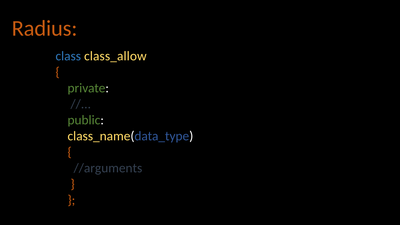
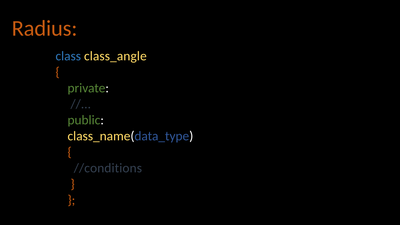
class_allow: class_allow -> class_angle
//arguments: //arguments -> //conditions
